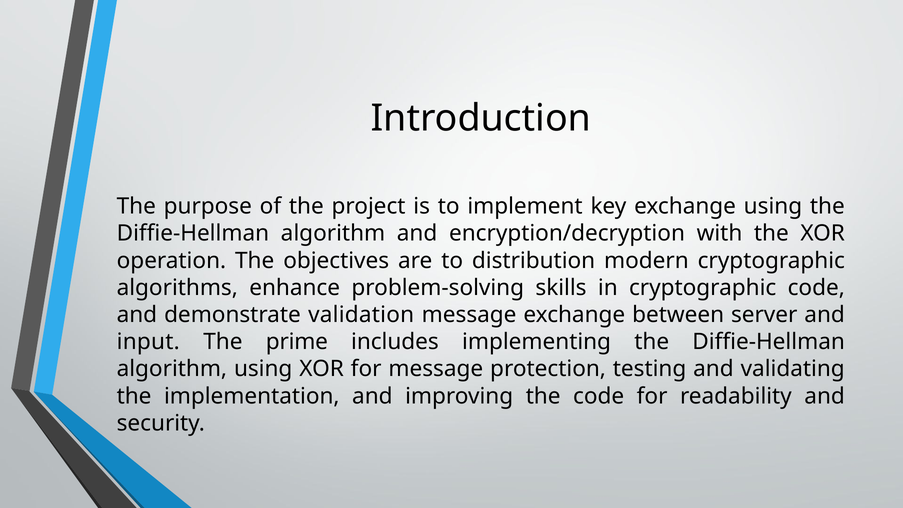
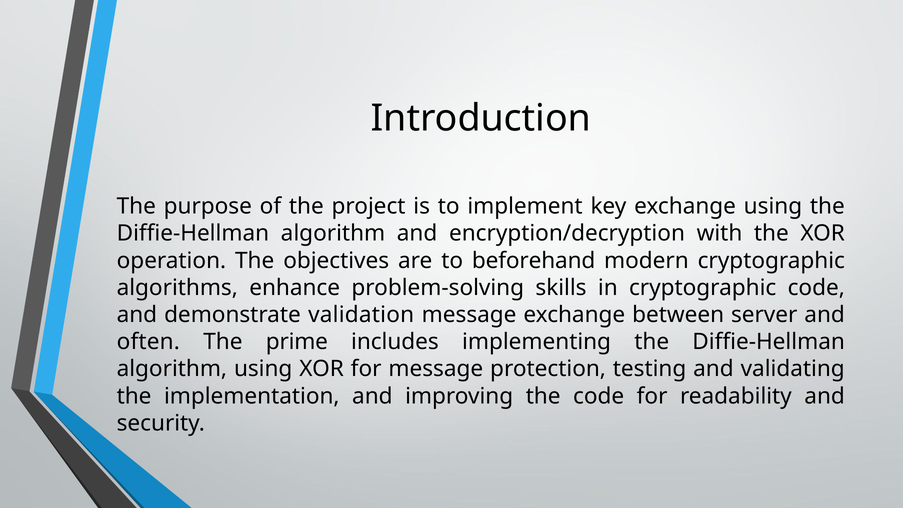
distribution: distribution -> beforehand
input: input -> often
